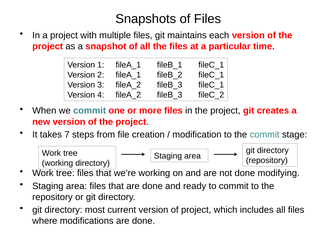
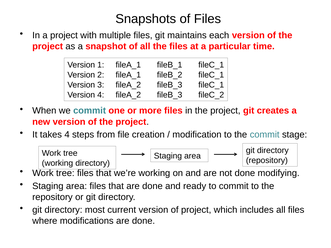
takes 7: 7 -> 4
